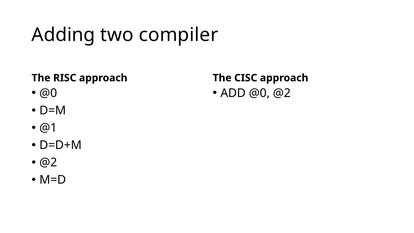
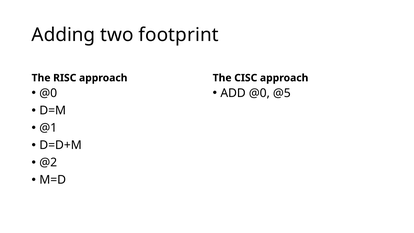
compiler: compiler -> footprint
@0 @2: @2 -> @5
